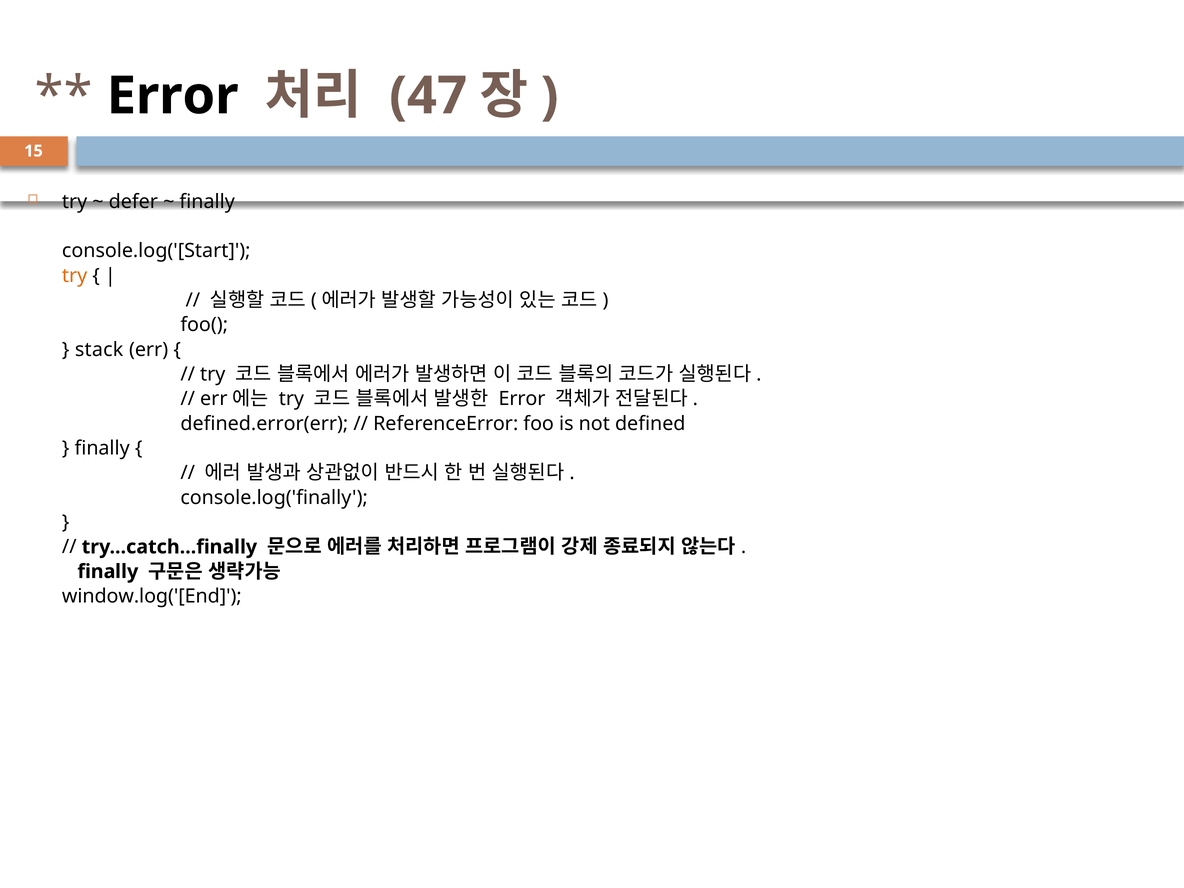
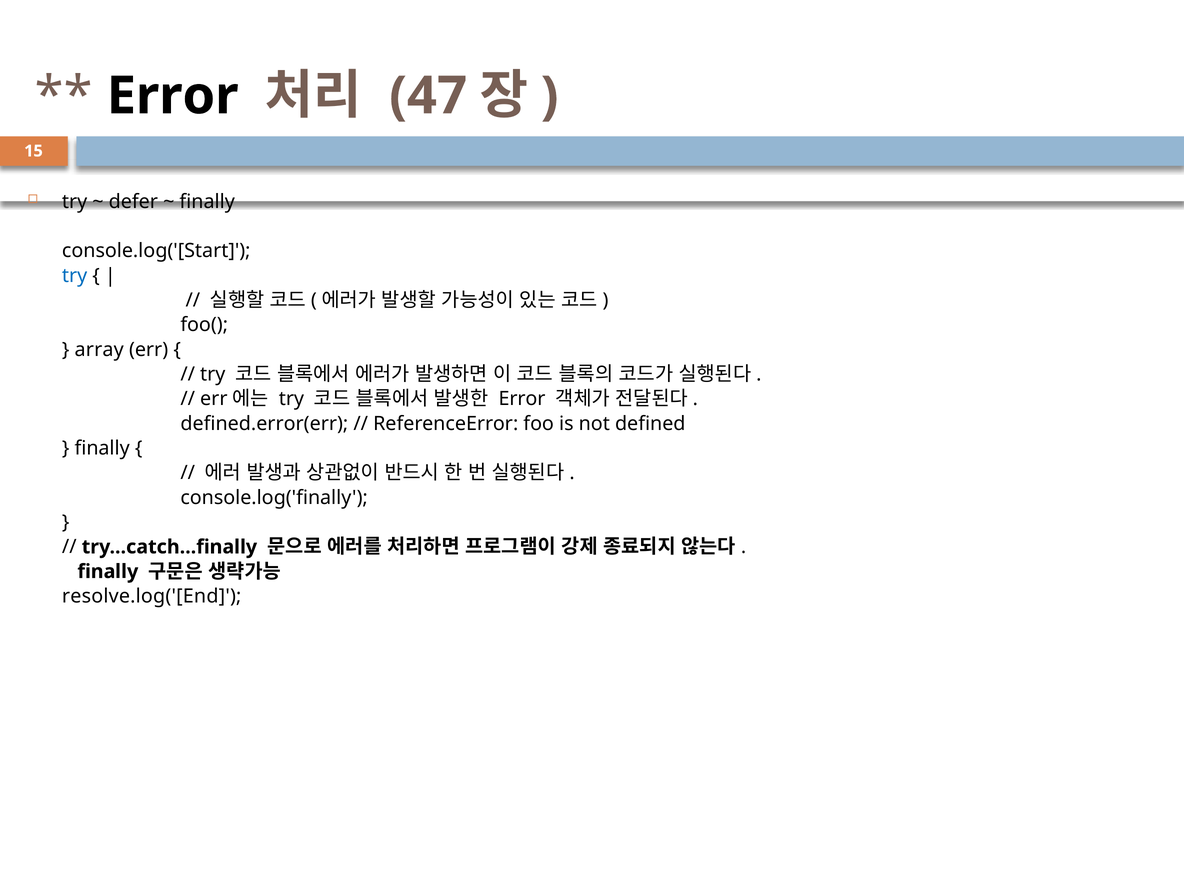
try at (75, 276) colour: orange -> blue
stack: stack -> array
window.log('[End: window.log('[End -> resolve.log('[End
